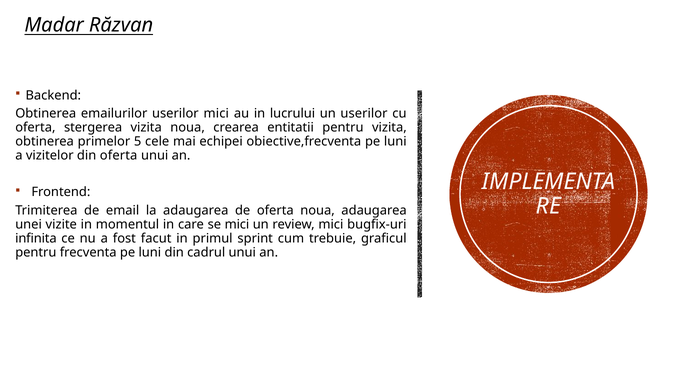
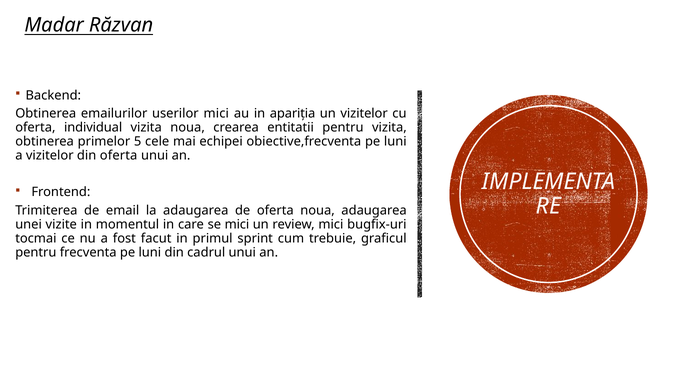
lucrului: lucrului -> apariția
un userilor: userilor -> vizitelor
stergerea: stergerea -> individual
infinita: infinita -> tocmai
